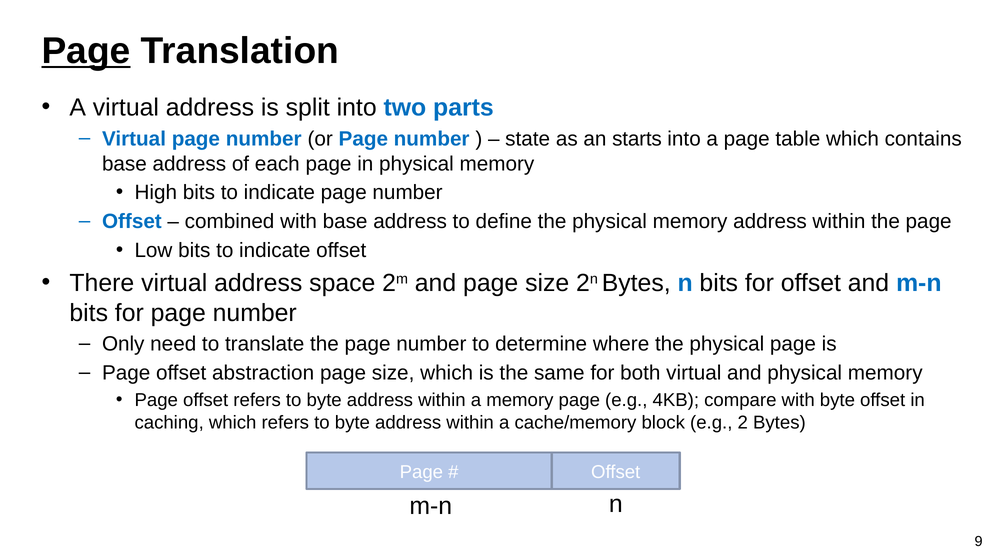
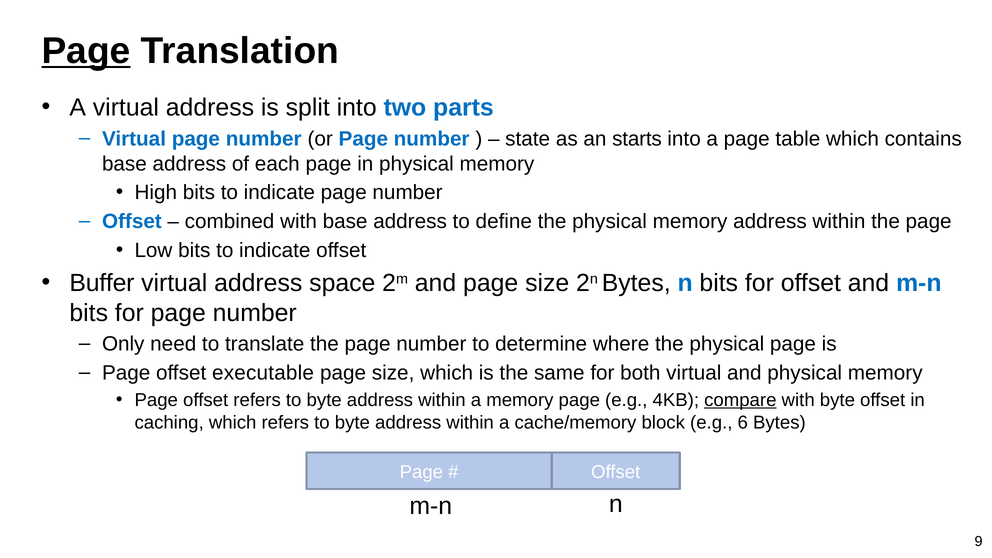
There: There -> Buffer
abstraction: abstraction -> executable
compare underline: none -> present
2: 2 -> 6
